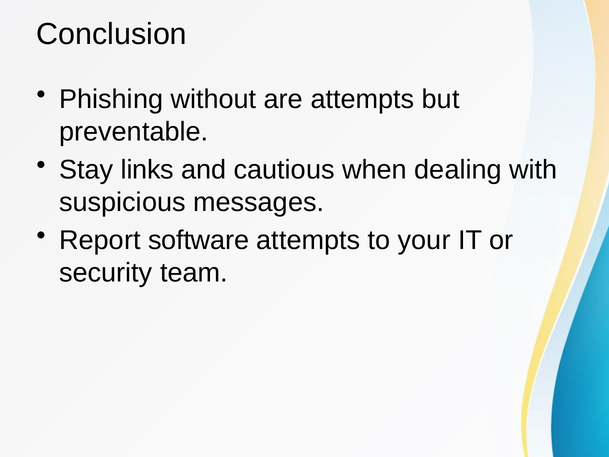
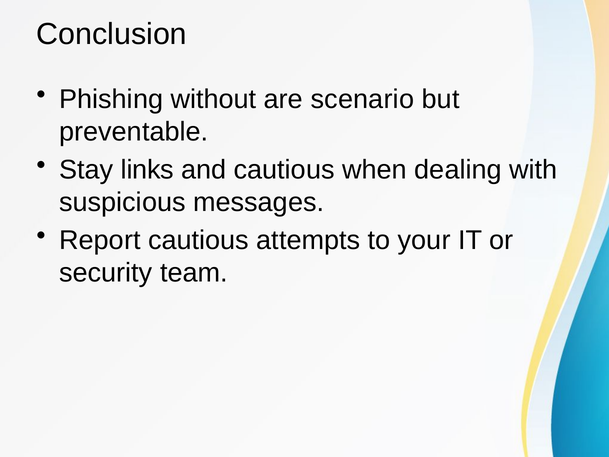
are attempts: attempts -> scenario
Report software: software -> cautious
